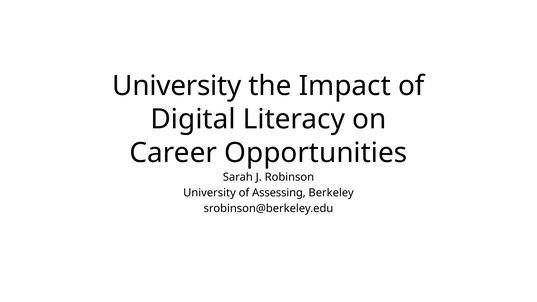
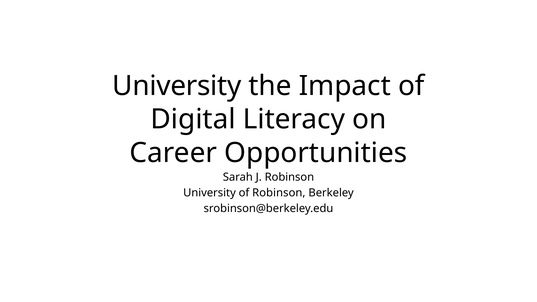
of Assessing: Assessing -> Robinson
